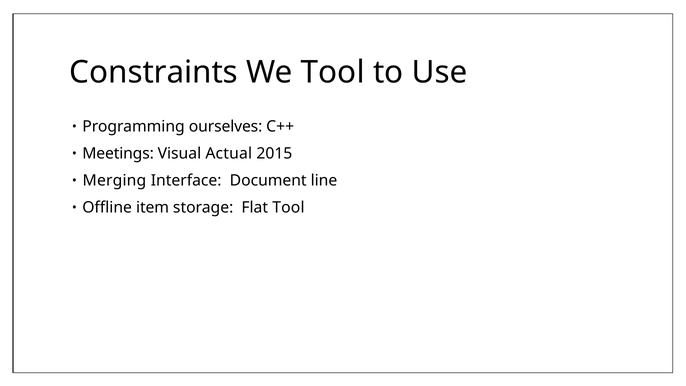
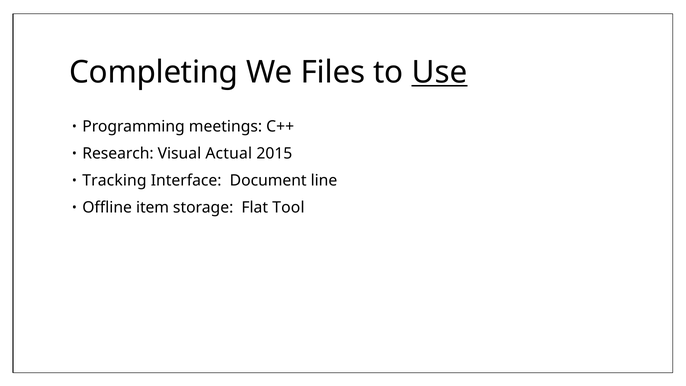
Constraints: Constraints -> Completing
We Tool: Tool -> Files
Use underline: none -> present
ourselves: ourselves -> meetings
Meetings: Meetings -> Research
Merging: Merging -> Tracking
